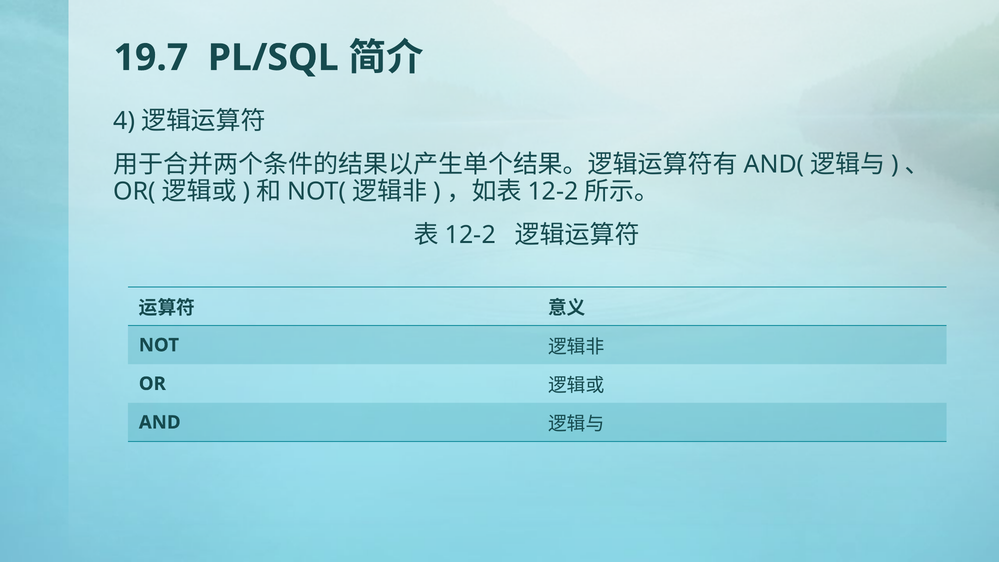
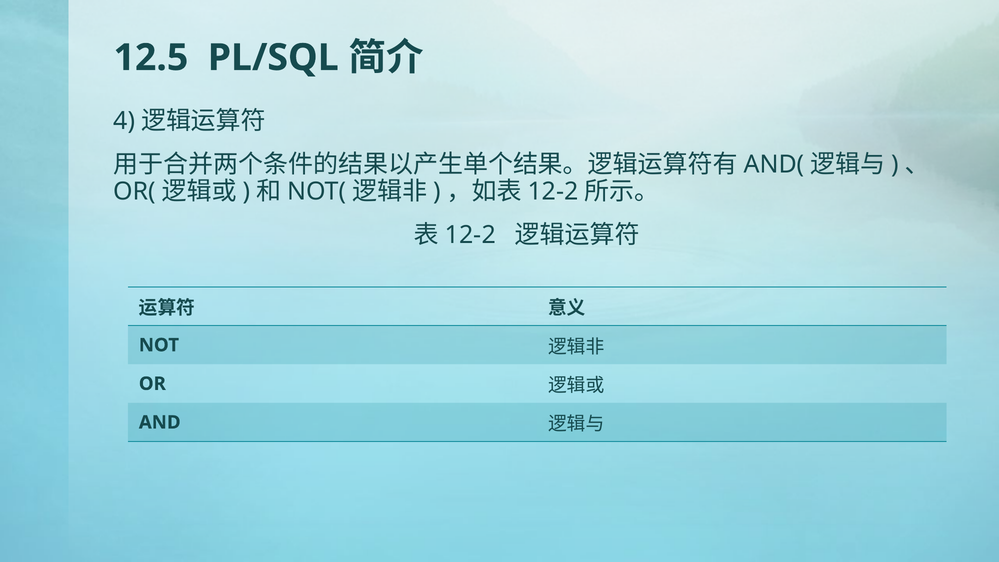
19.7: 19.7 -> 12.5
